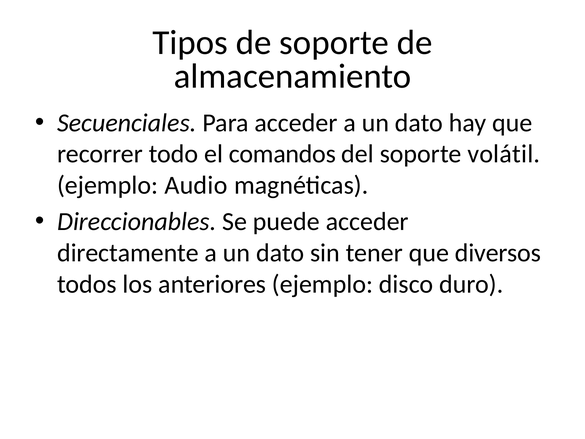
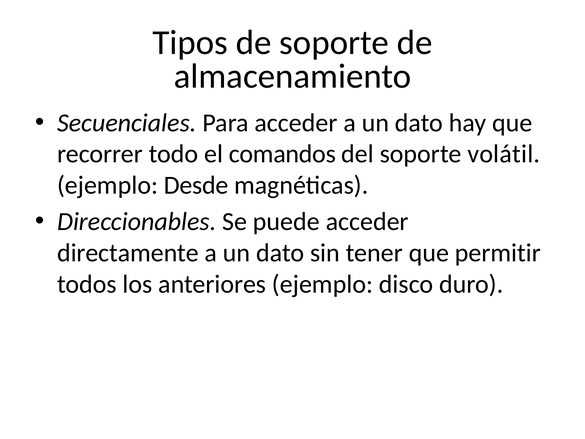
Audio: Audio -> Desde
diversos: diversos -> permitir
